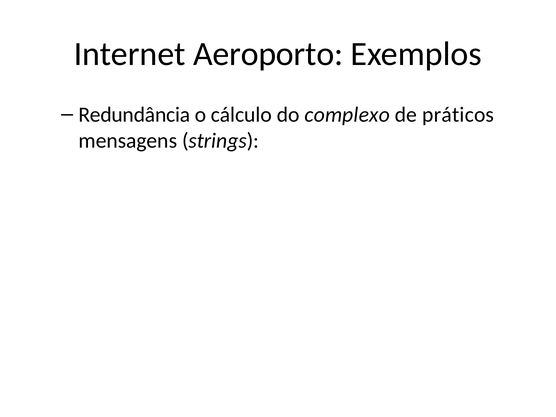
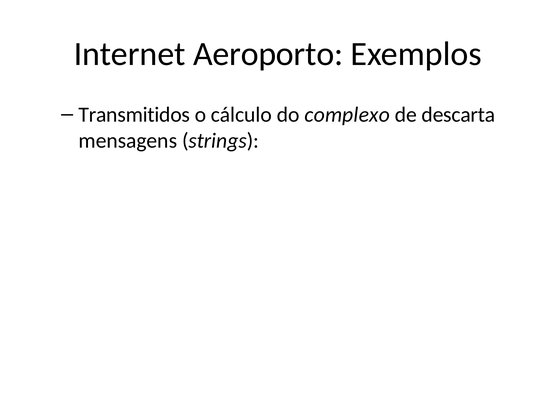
Redundância: Redundância -> Transmitidos
práticos: práticos -> descarta
